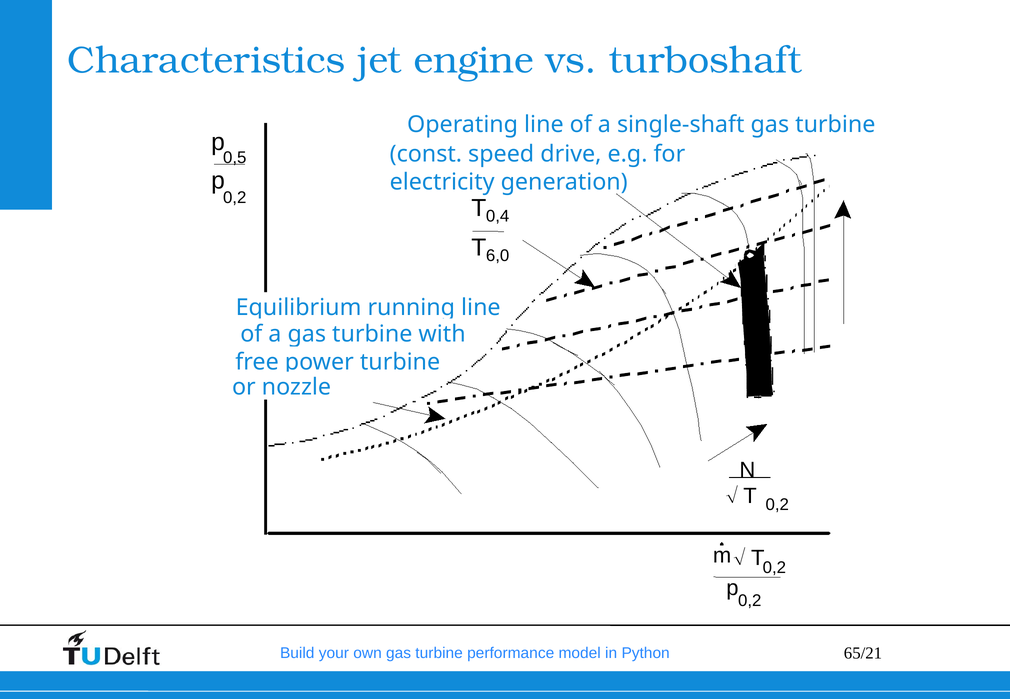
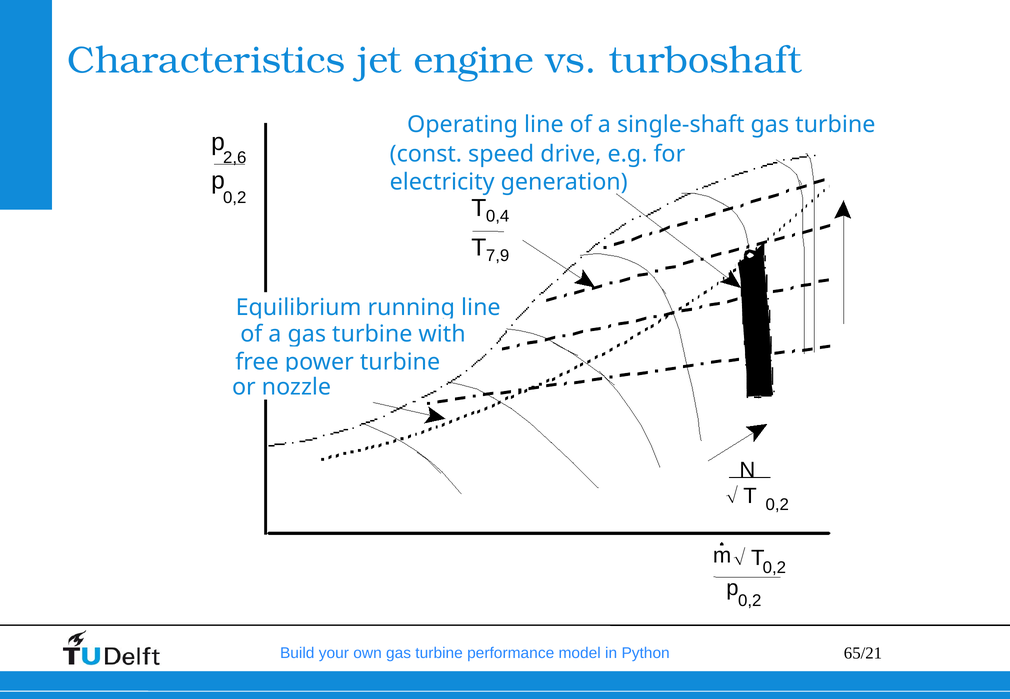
0,5: 0,5 -> 2,6
6,0: 6,0 -> 7,9
